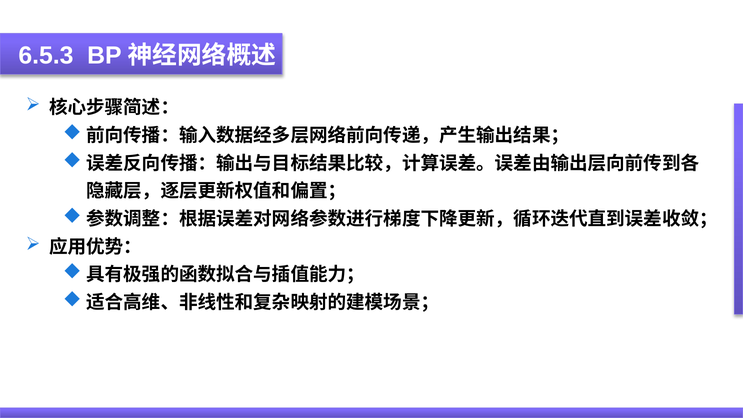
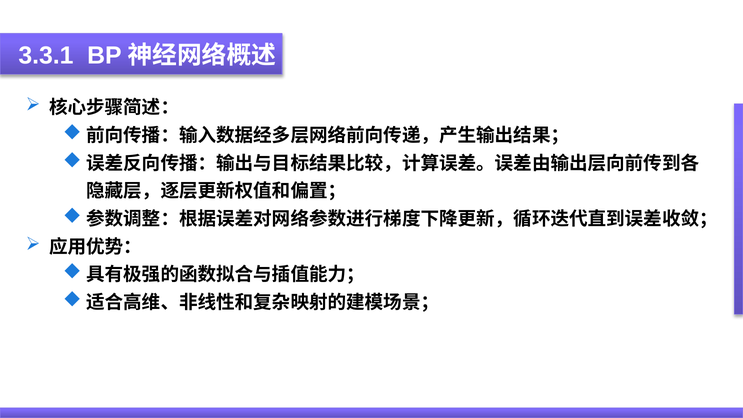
6.5.3: 6.5.3 -> 3.3.1
